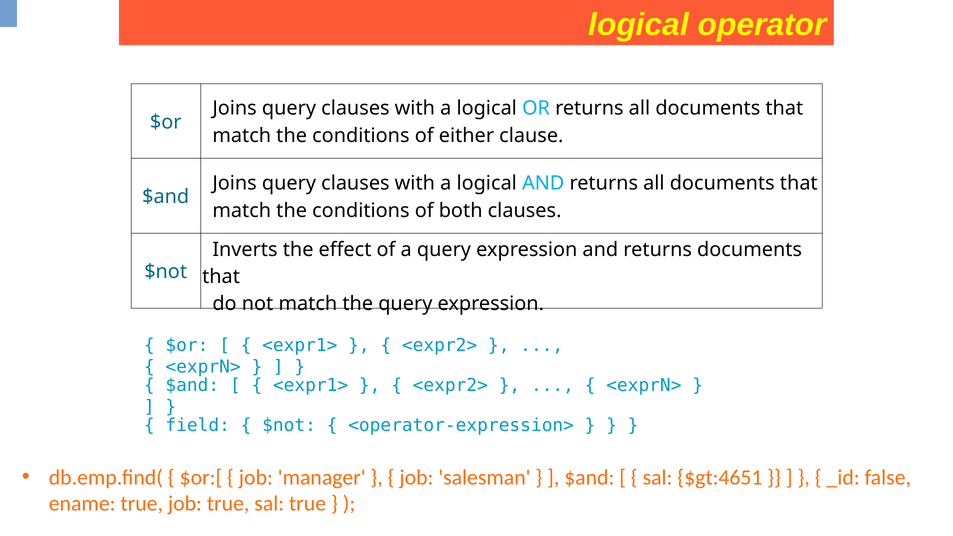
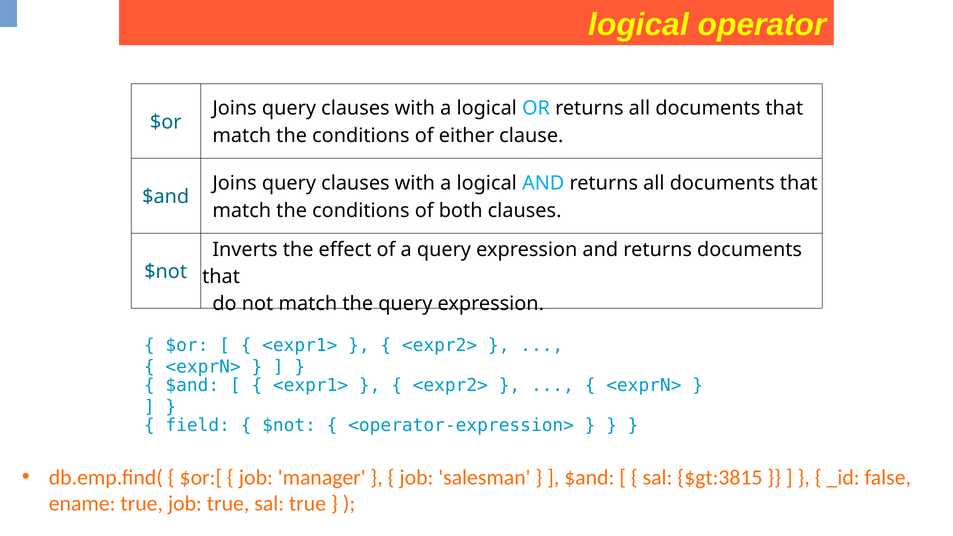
$gt:4651: $gt:4651 -> $gt:3815
